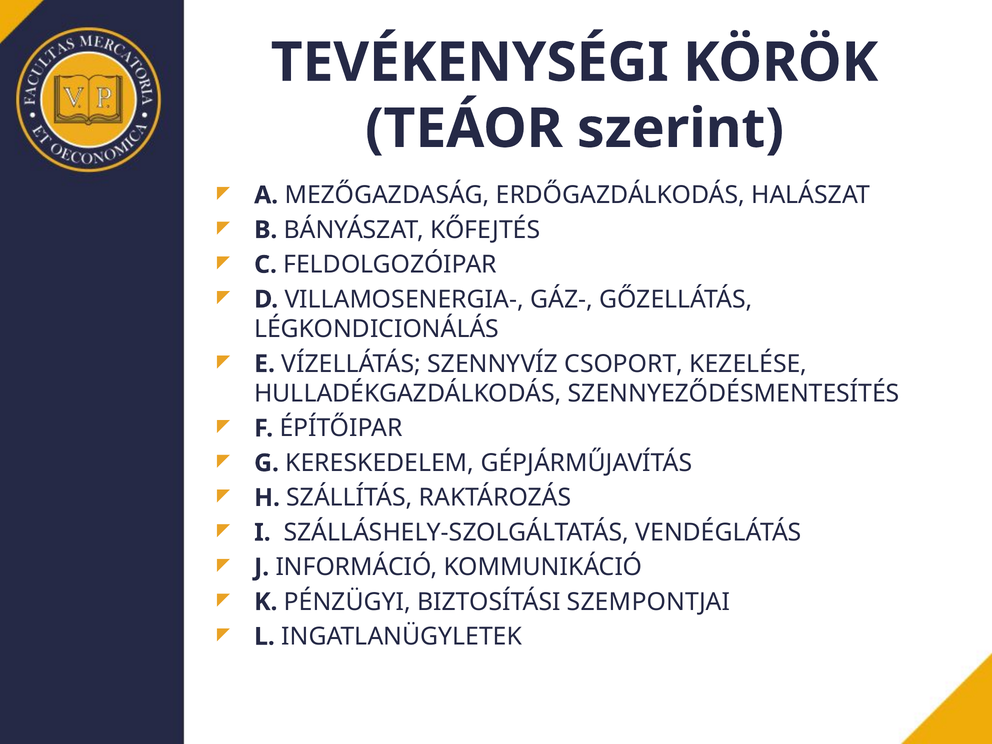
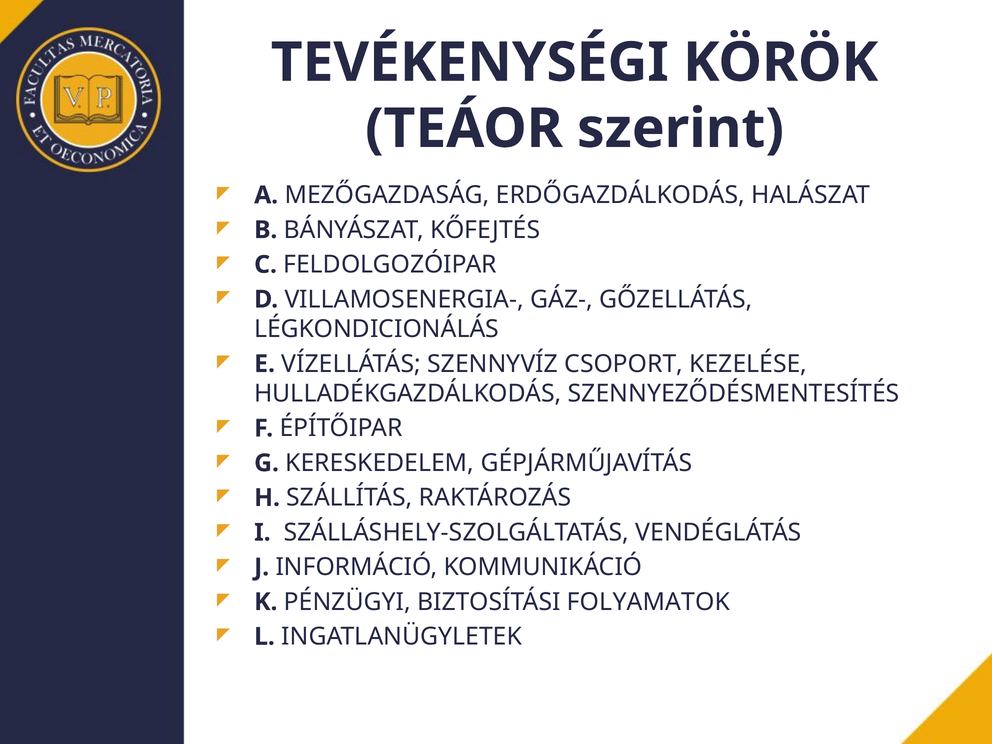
SZEMPONTJAI: SZEMPONTJAI -> FOLYAMATOK
